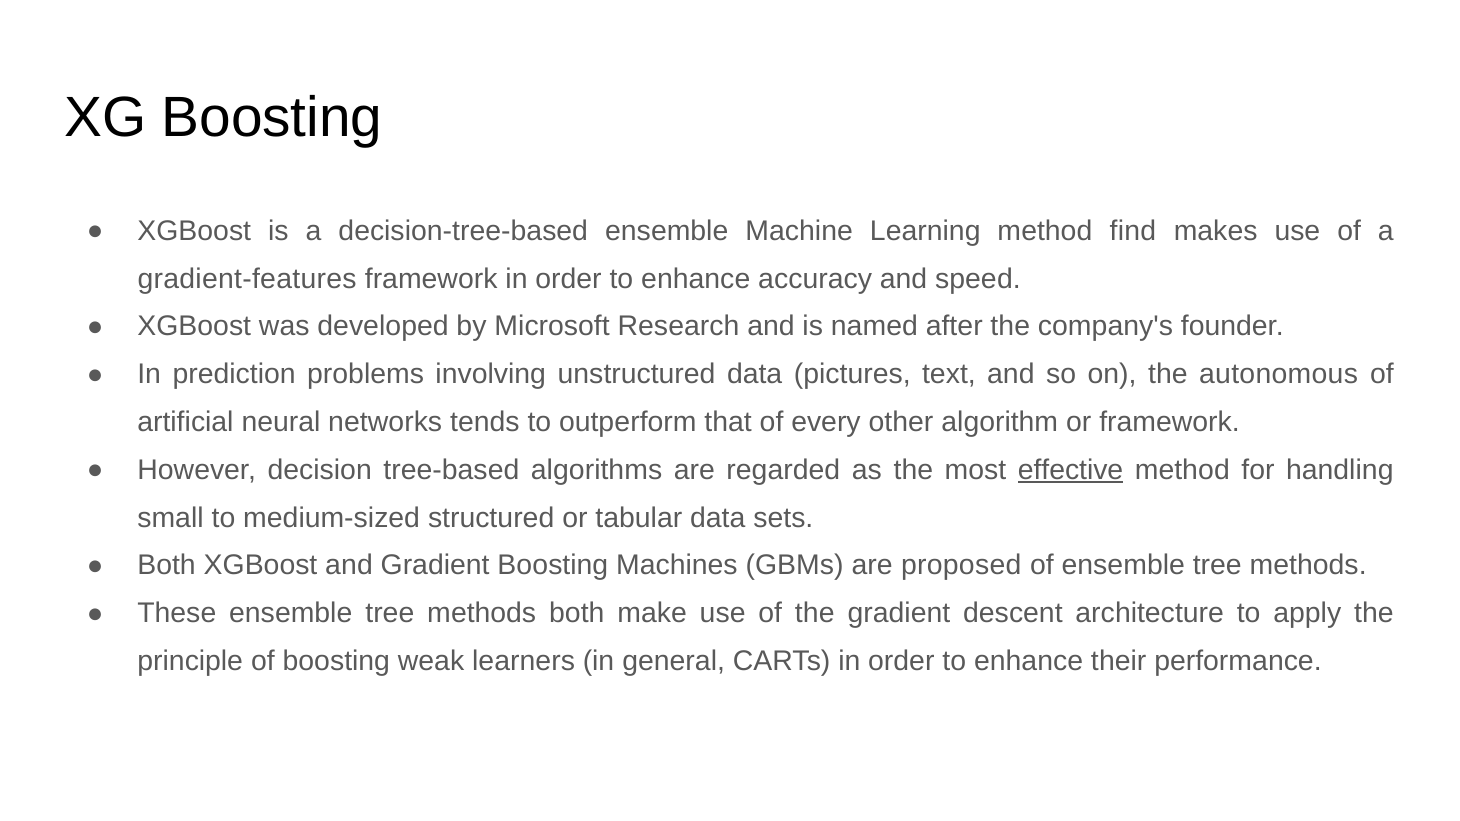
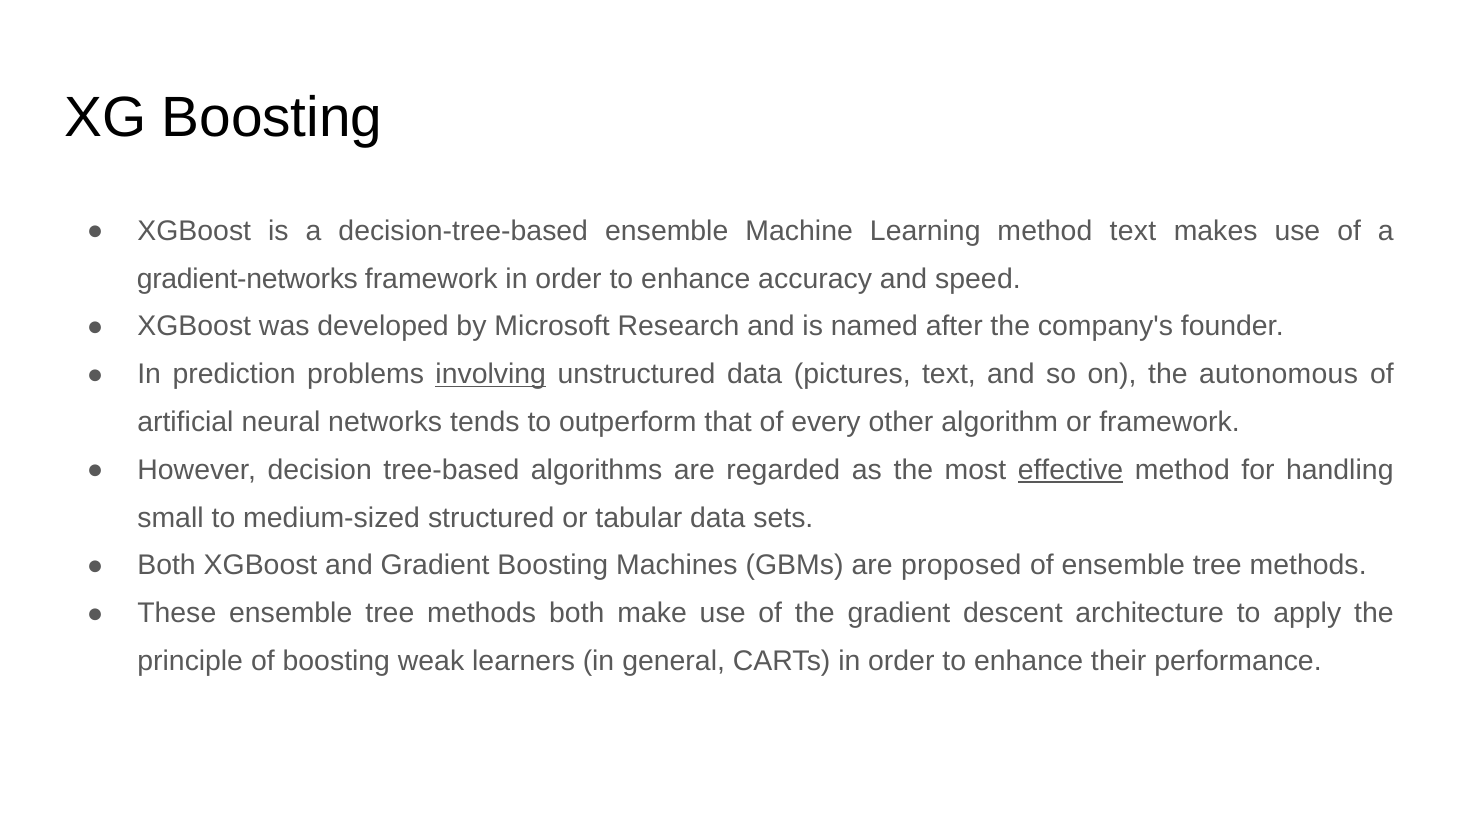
method find: find -> text
gradient-features: gradient-features -> gradient-networks
involving underline: none -> present
